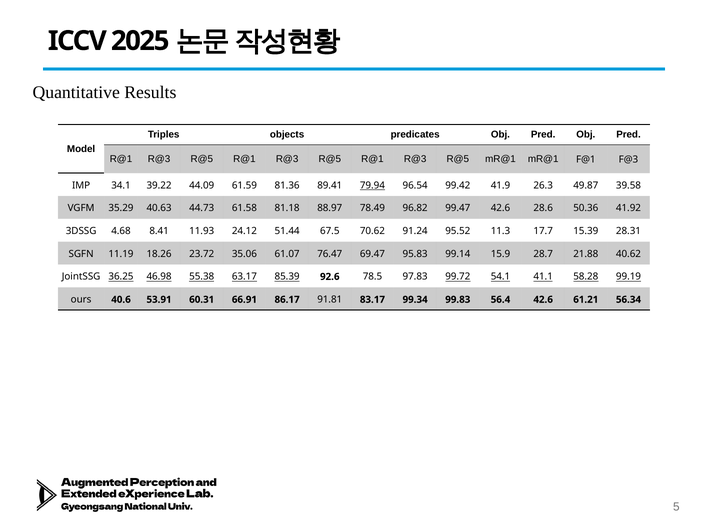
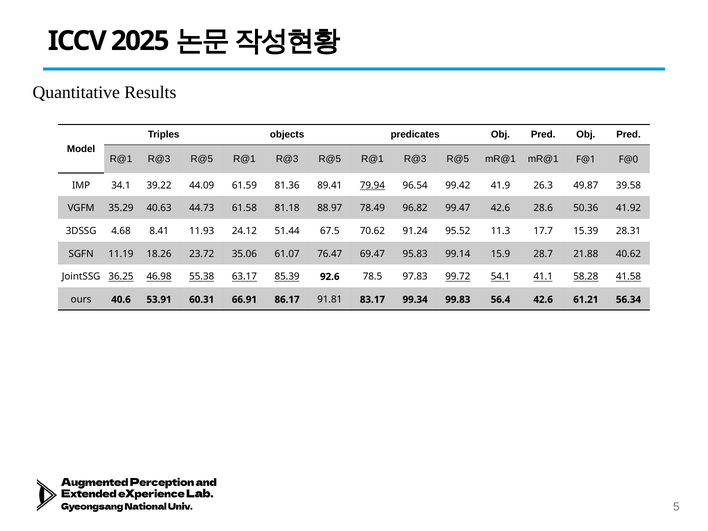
F@3: F@3 -> F@0
99.19: 99.19 -> 41.58
